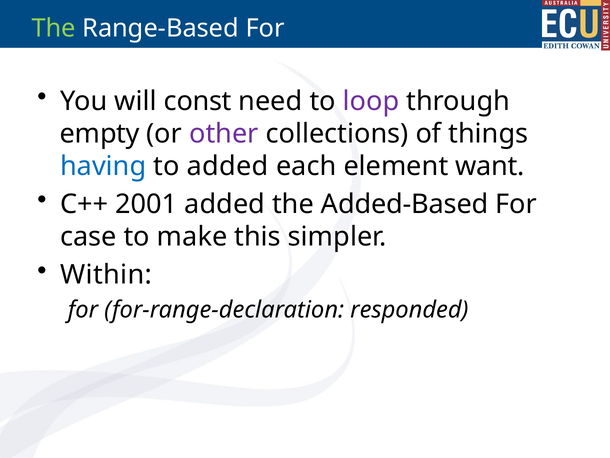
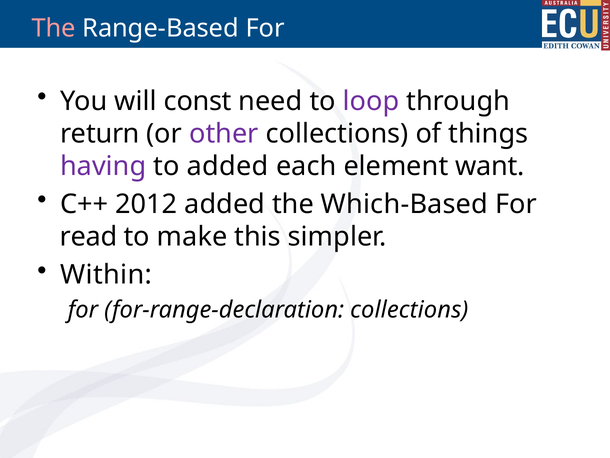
The at (54, 28) colour: light green -> pink
empty: empty -> return
having colour: blue -> purple
2001: 2001 -> 2012
Added-Based: Added-Based -> Which-Based
case: case -> read
for-range-declaration responded: responded -> collections
